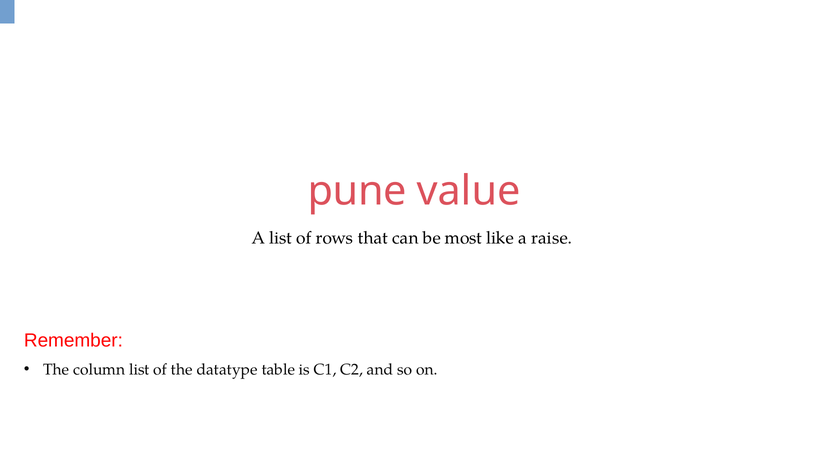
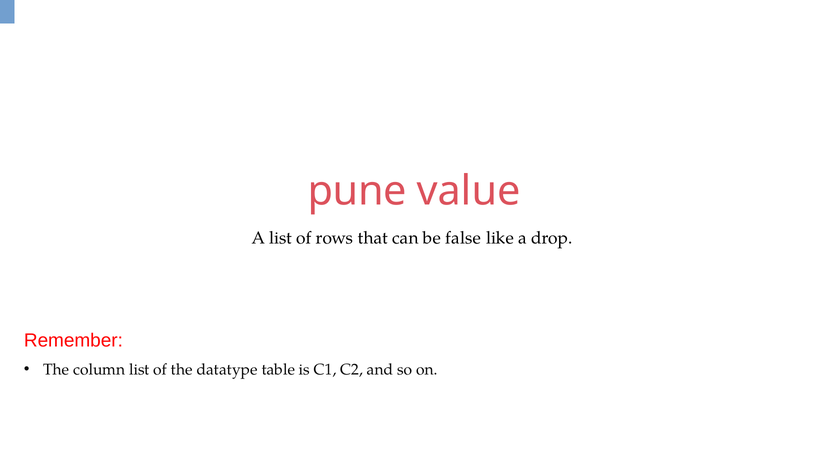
most: most -> false
raise: raise -> drop
